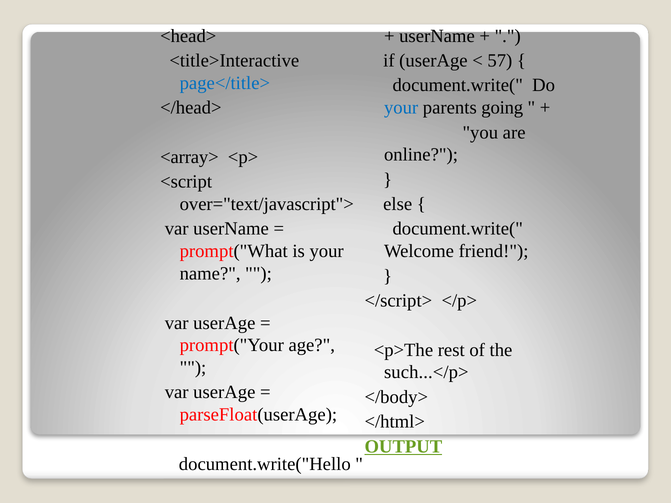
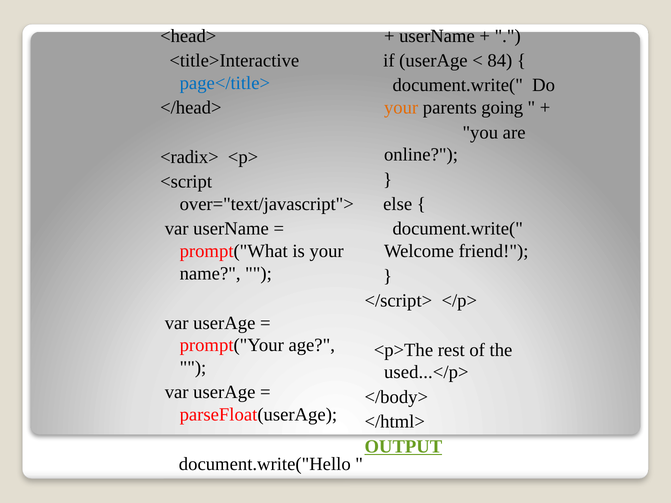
57: 57 -> 84
your at (401, 108) colour: blue -> orange
<array>: <array> -> <radix>
such...</p>: such...</p> -> used...</p>
